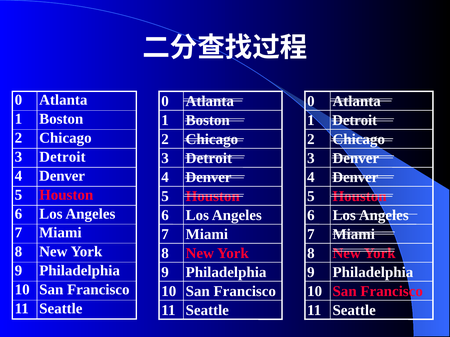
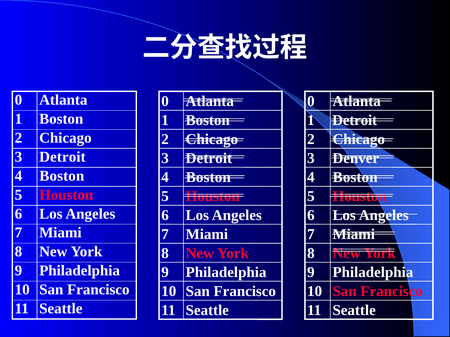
Denver at (62, 176): Denver -> Boston
Denver at (208, 178): Denver -> Boston
Denver at (355, 178): Denver -> Boston
